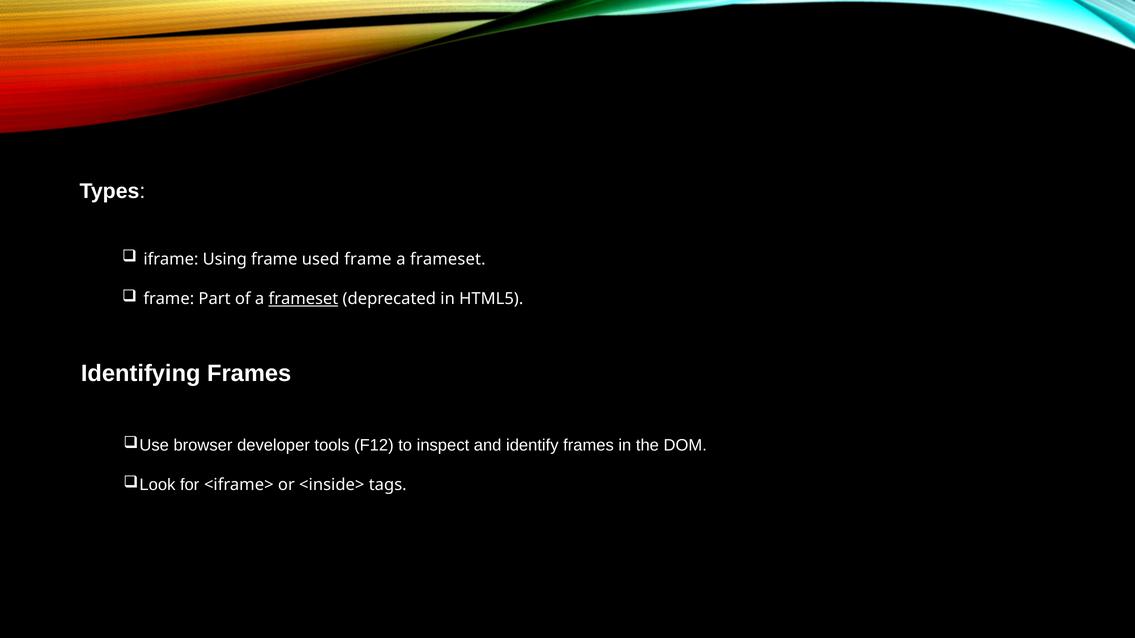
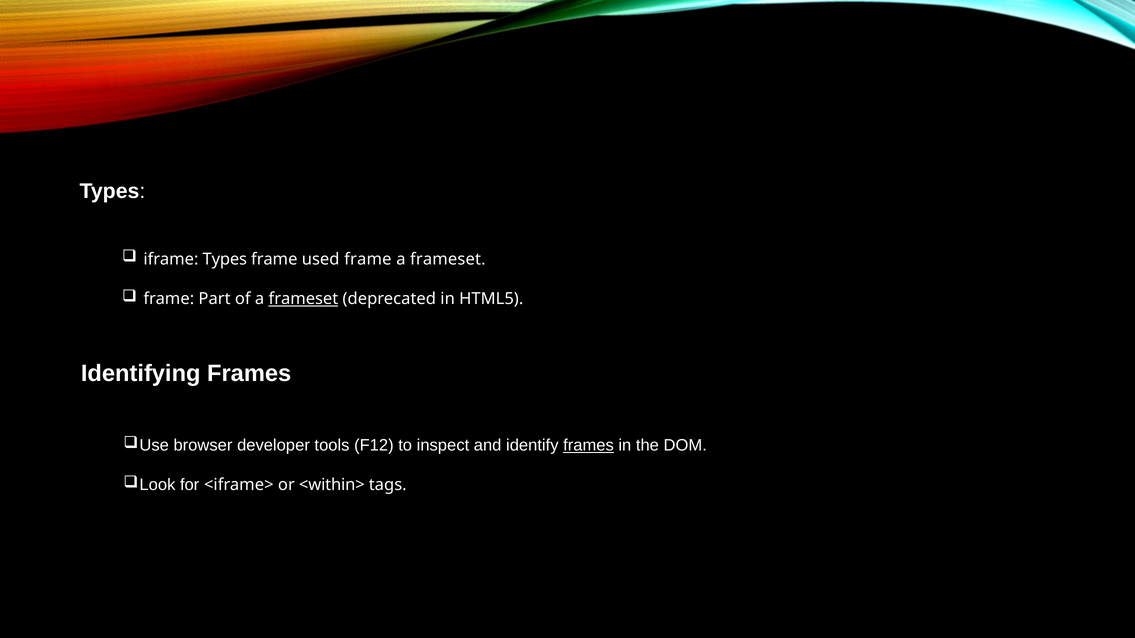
iframe Using: Using -> Types
frames at (588, 446) underline: none -> present
<inside>: <inside> -> <within>
